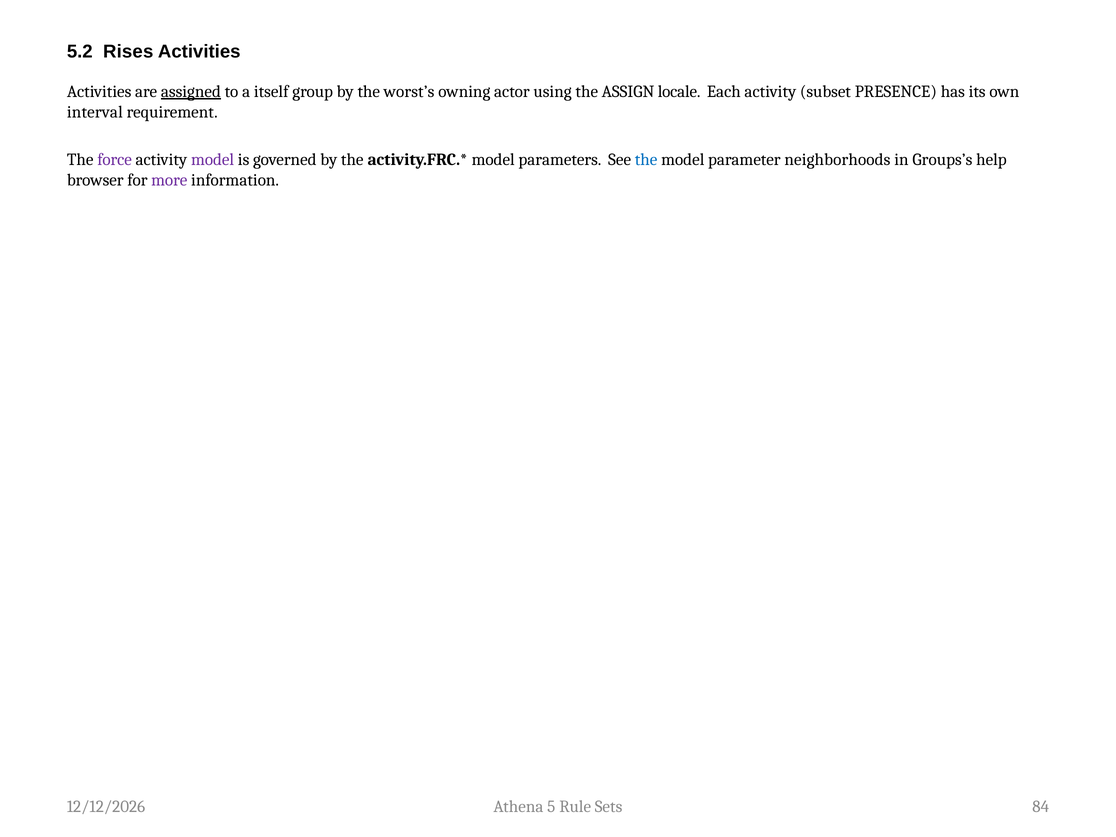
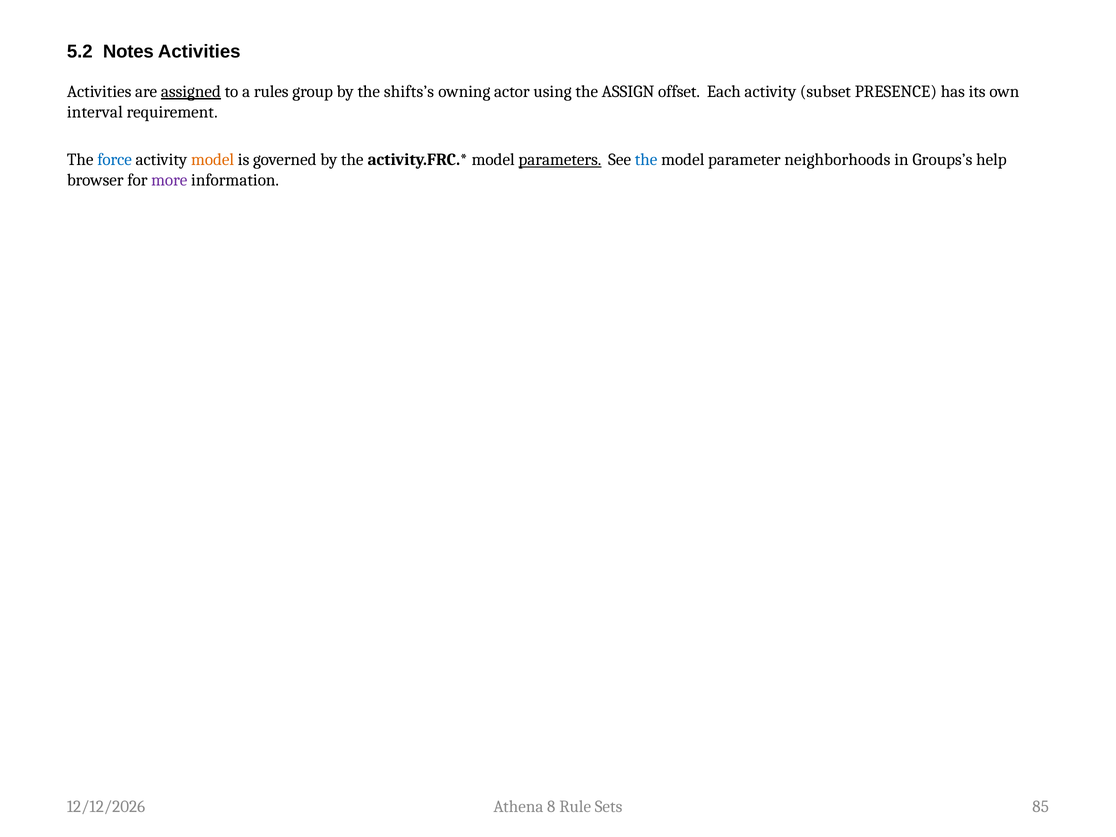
Rises: Rises -> Notes
itself: itself -> rules
worst’s: worst’s -> shifts’s
locale: locale -> offset
force colour: purple -> blue
model at (213, 160) colour: purple -> orange
parameters underline: none -> present
5: 5 -> 8
84: 84 -> 85
